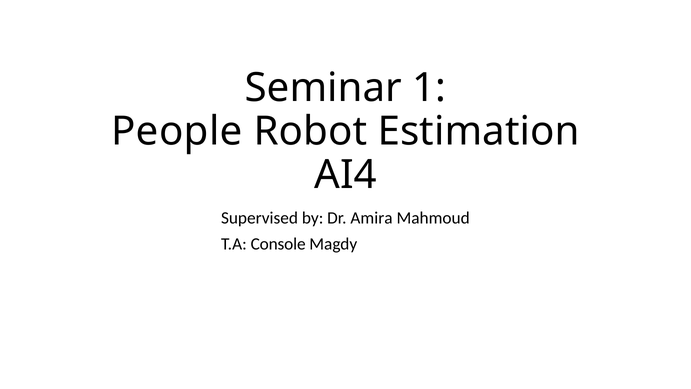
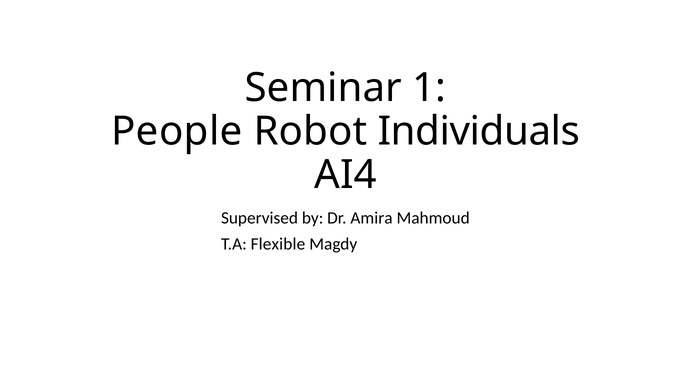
Estimation: Estimation -> Individuals
Console: Console -> Flexible
